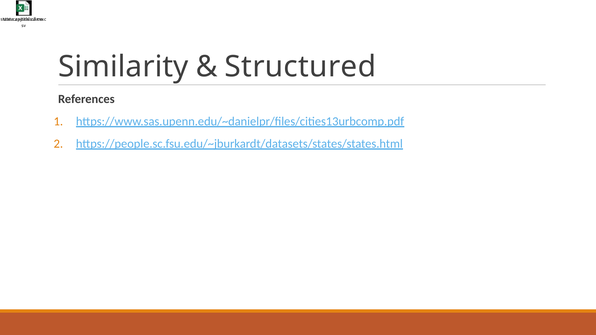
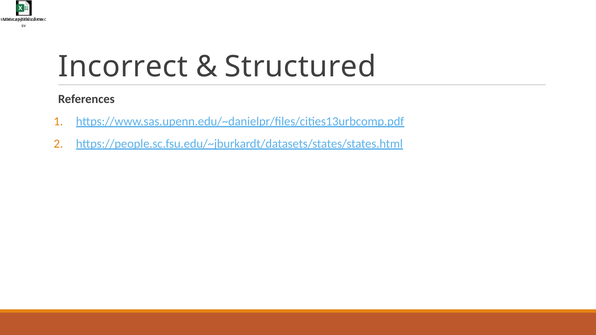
Similarity: Similarity -> Incorrect
